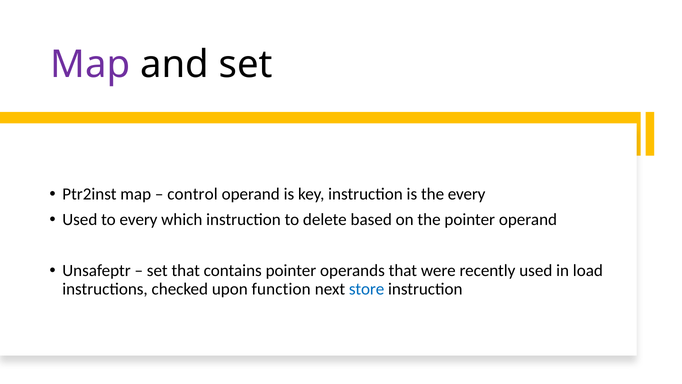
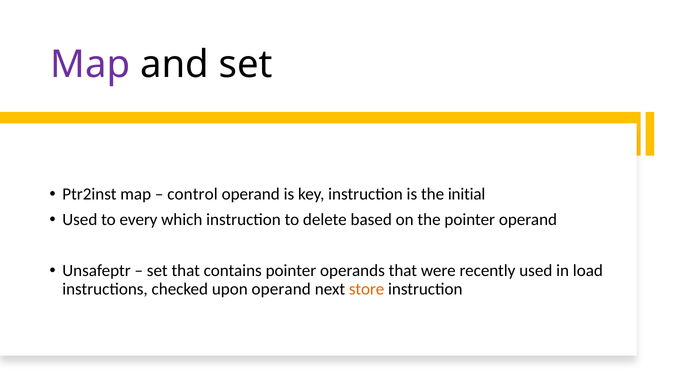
the every: every -> initial
upon function: function -> operand
store colour: blue -> orange
